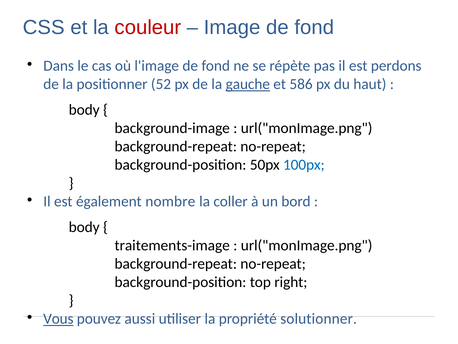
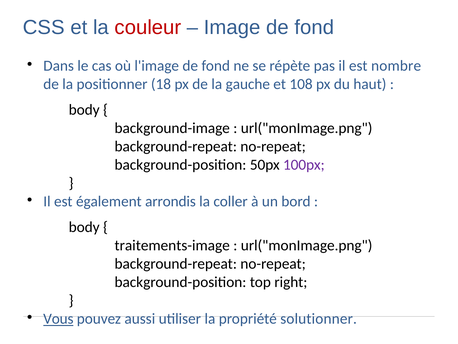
perdons: perdons -> nombre
52: 52 -> 18
gauche underline: present -> none
586: 586 -> 108
100px colour: blue -> purple
nombre: nombre -> arrondis
